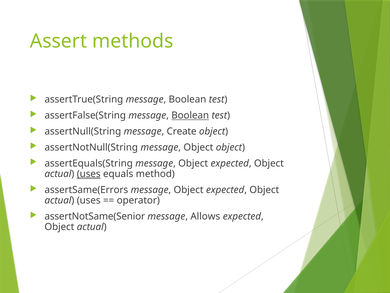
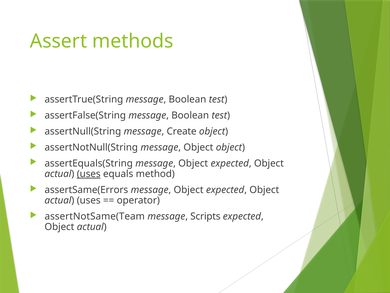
Boolean at (190, 115) underline: present -> none
assertNotSame(Senior: assertNotSame(Senior -> assertNotSame(Team
Allows: Allows -> Scripts
